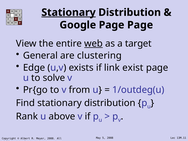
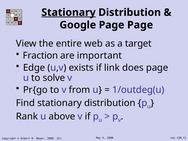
web underline: present -> none
General: General -> Fraction
clustering: clustering -> important
exist: exist -> does
